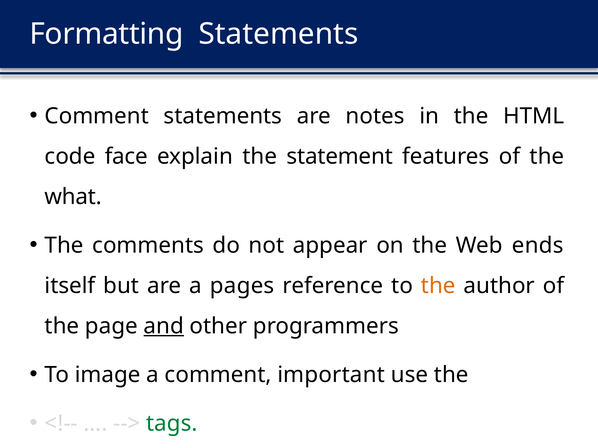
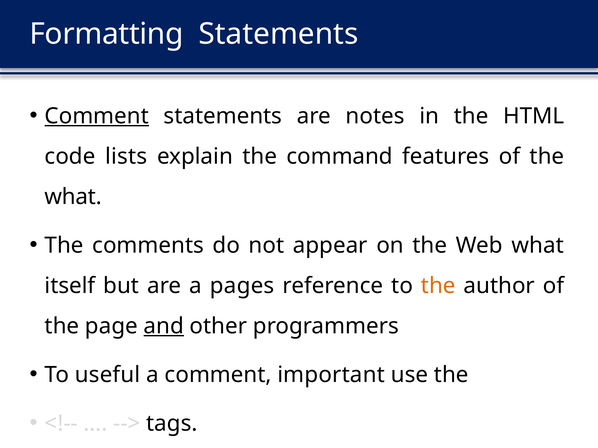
Comment at (97, 116) underline: none -> present
face: face -> lists
statement: statement -> command
Web ends: ends -> what
image: image -> useful
tags colour: green -> black
